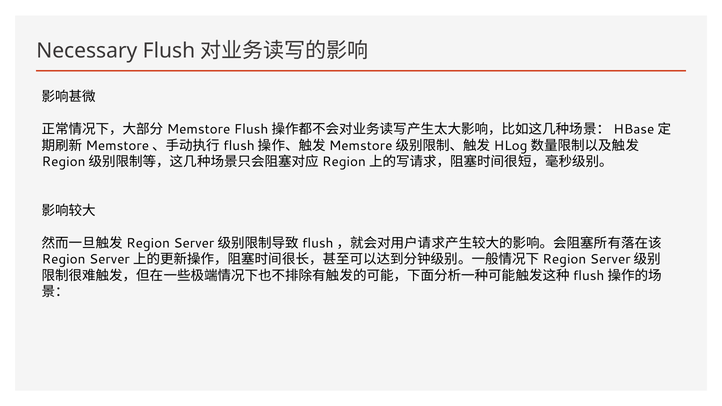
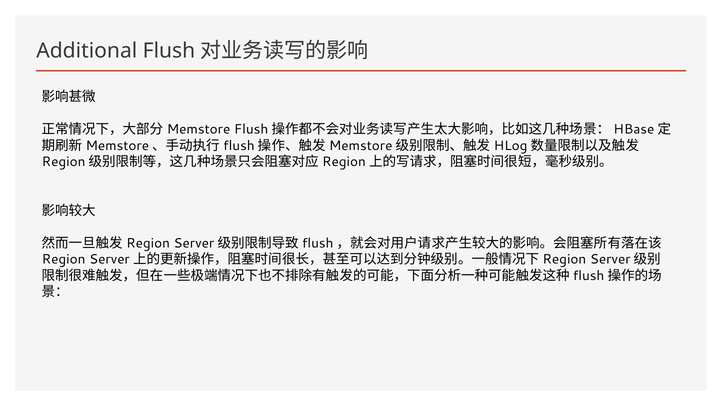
Necessary: Necessary -> Additional
